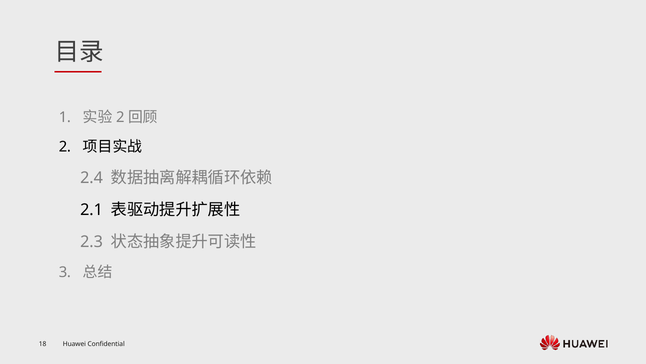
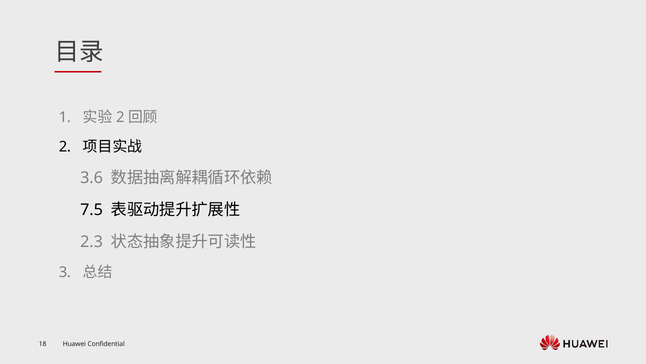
2.4: 2.4 -> 3.6
2.1: 2.1 -> 7.5
